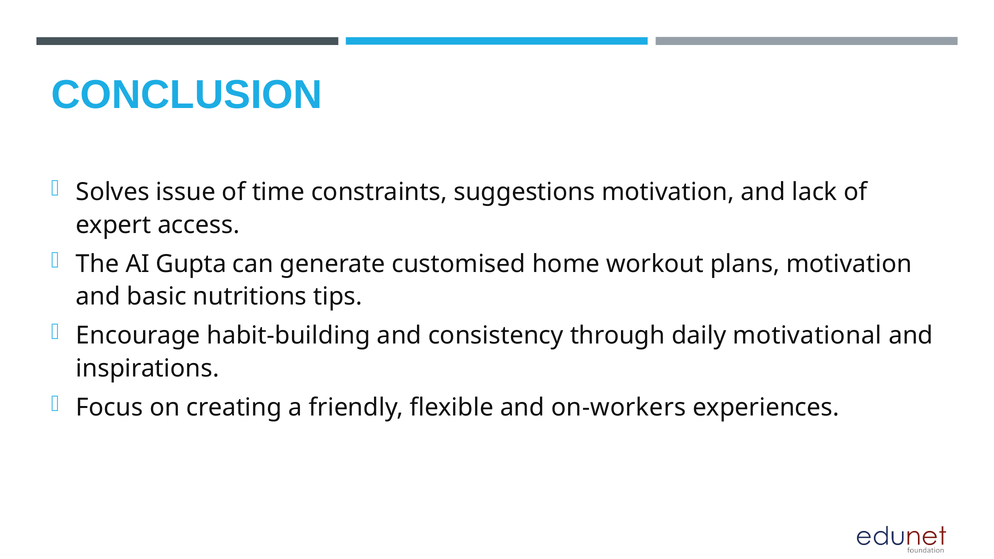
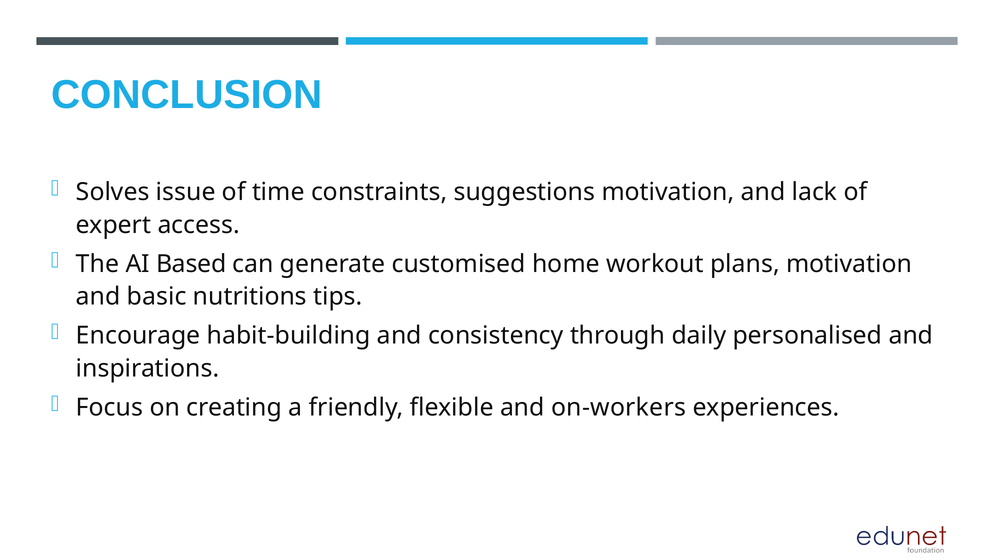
Gupta: Gupta -> Based
motivational: motivational -> personalised
